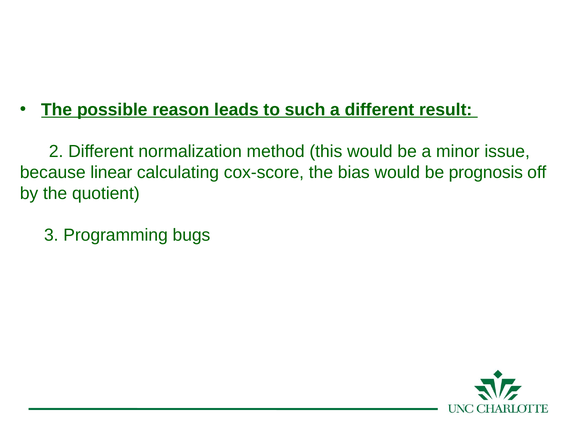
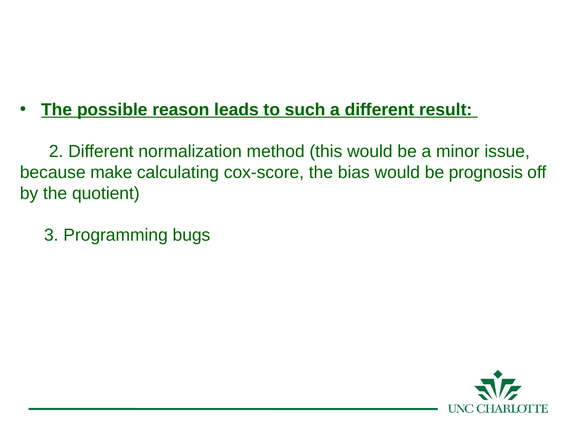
linear: linear -> make
